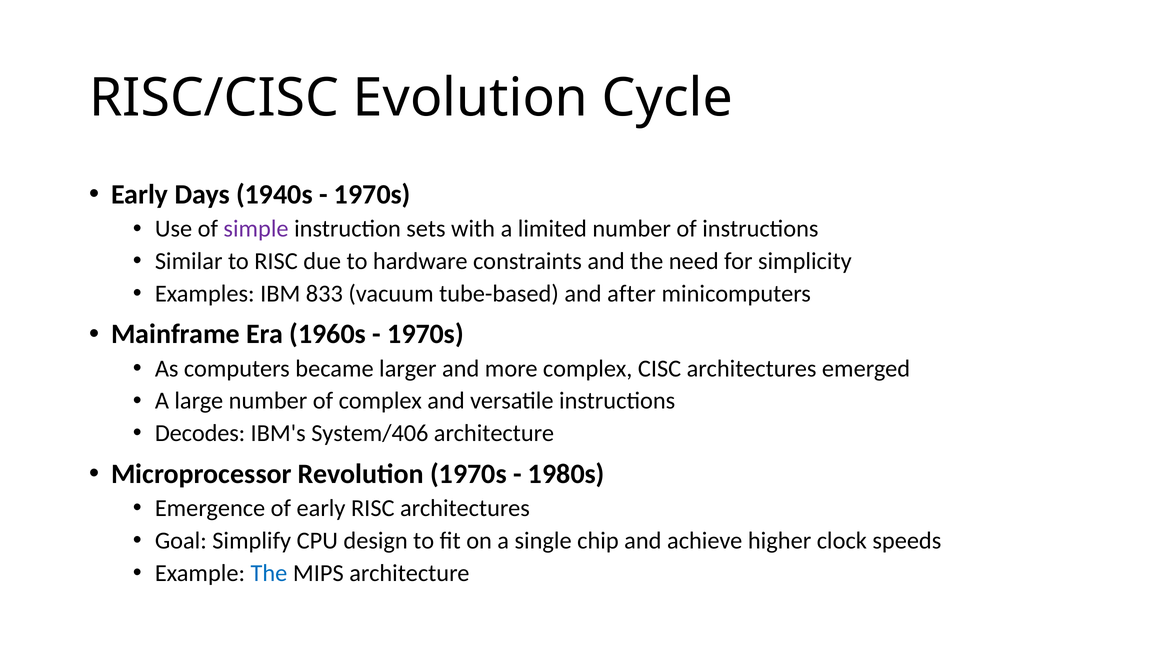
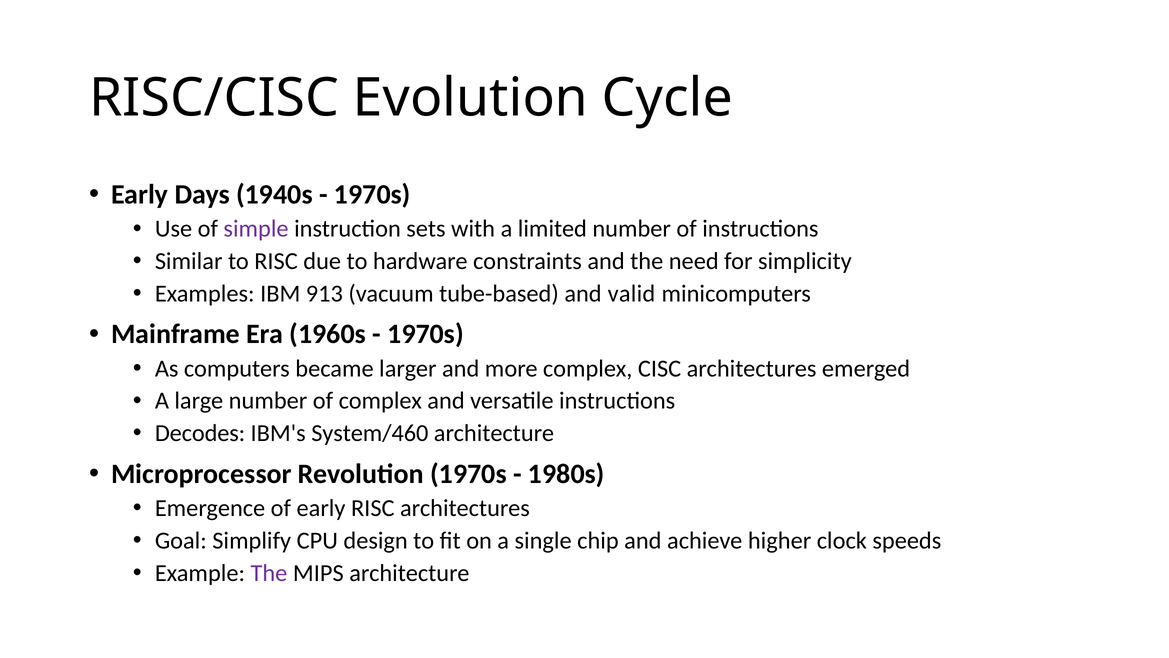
833: 833 -> 913
after: after -> valid
System/406: System/406 -> System/460
The at (269, 573) colour: blue -> purple
